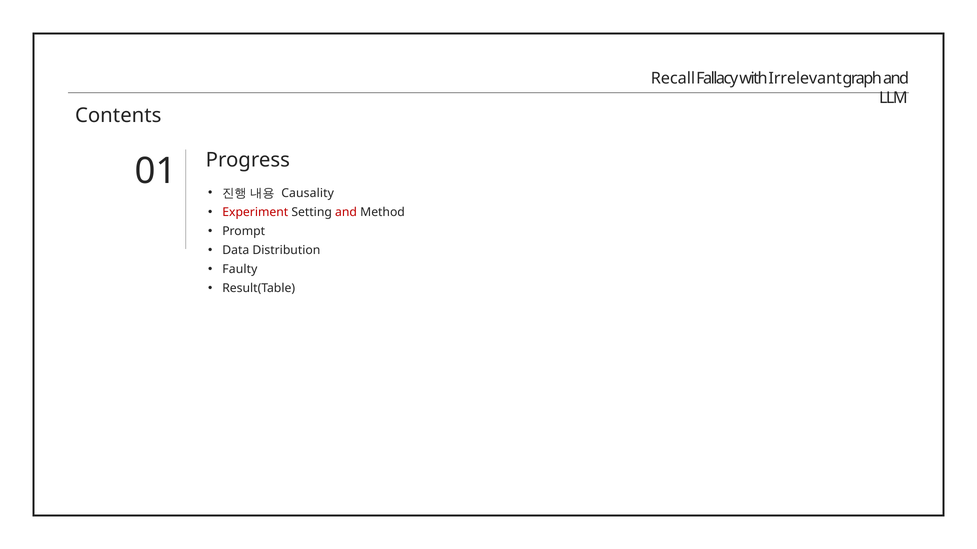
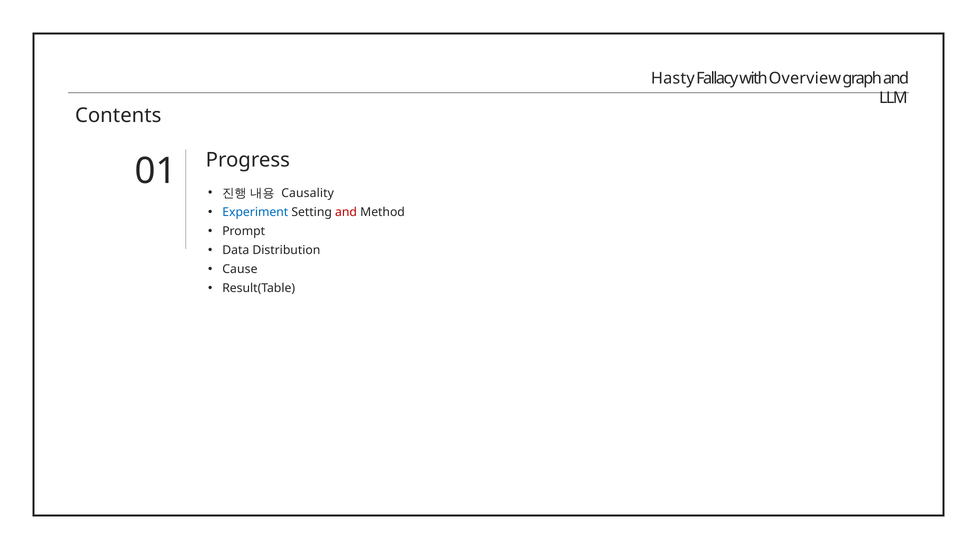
Recall: Recall -> Hasty
Irrelevant: Irrelevant -> Overview
Experiment colour: red -> blue
Faulty: Faulty -> Cause
